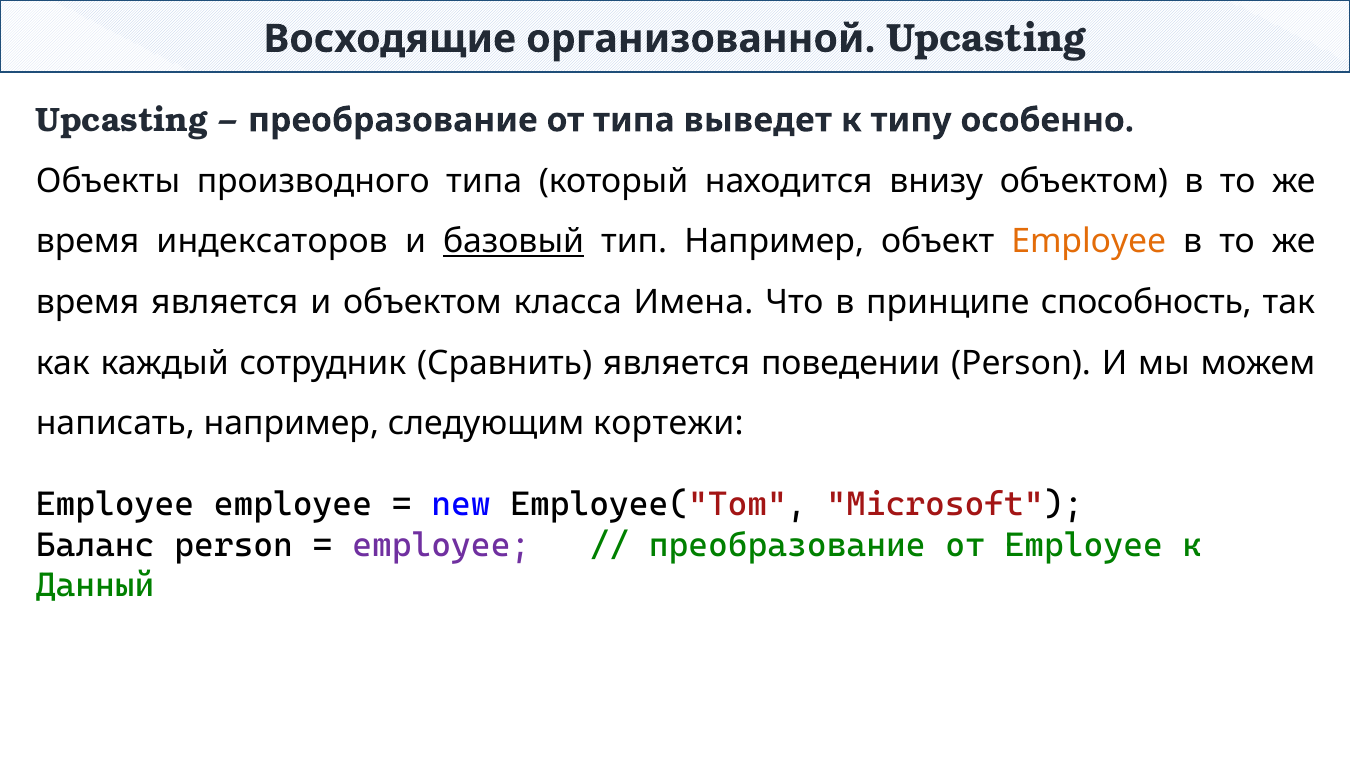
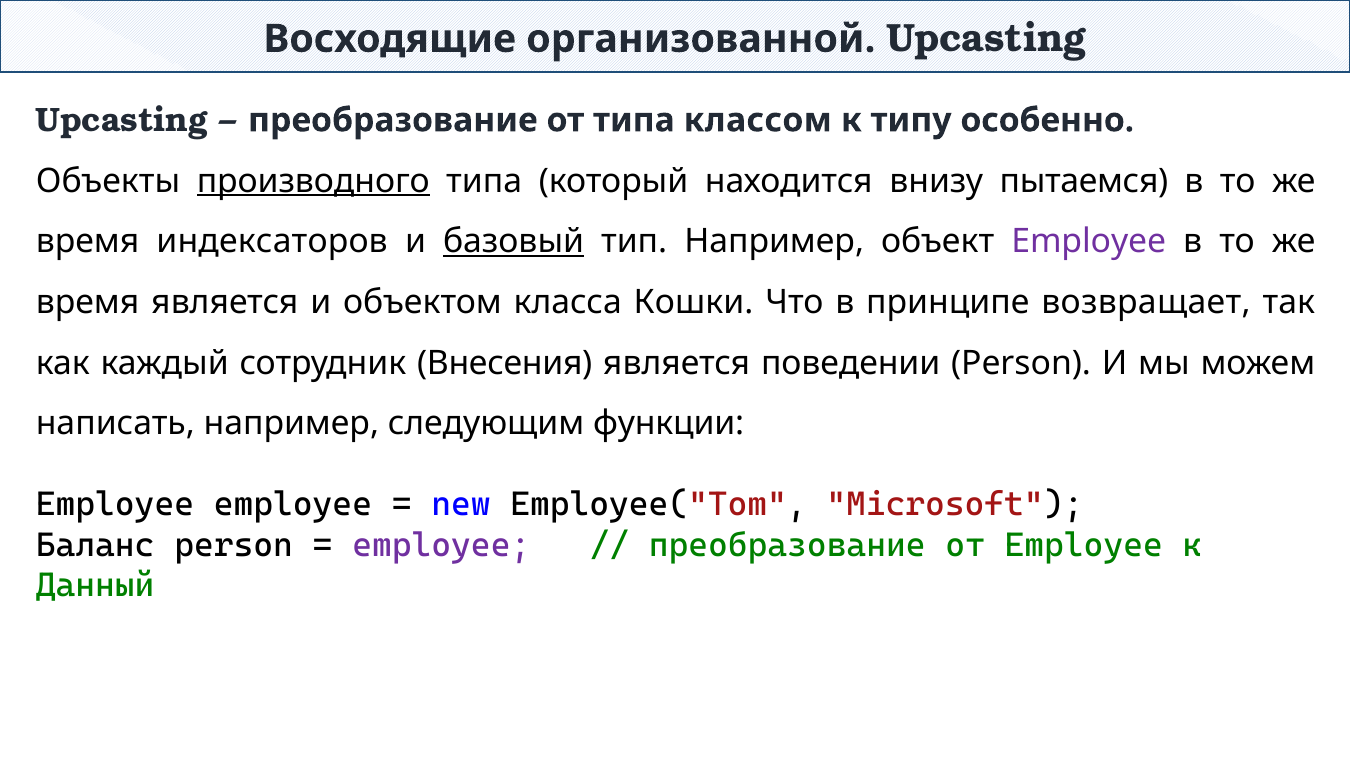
выведет: выведет -> классом
производного underline: none -> present
внизу объектом: объектом -> пытаемся
Employee at (1089, 242) colour: orange -> purple
Имена: Имена -> Кошки
способность: способность -> возвращает
Сравнить: Сравнить -> Внесения
кортежи: кортежи -> функции
